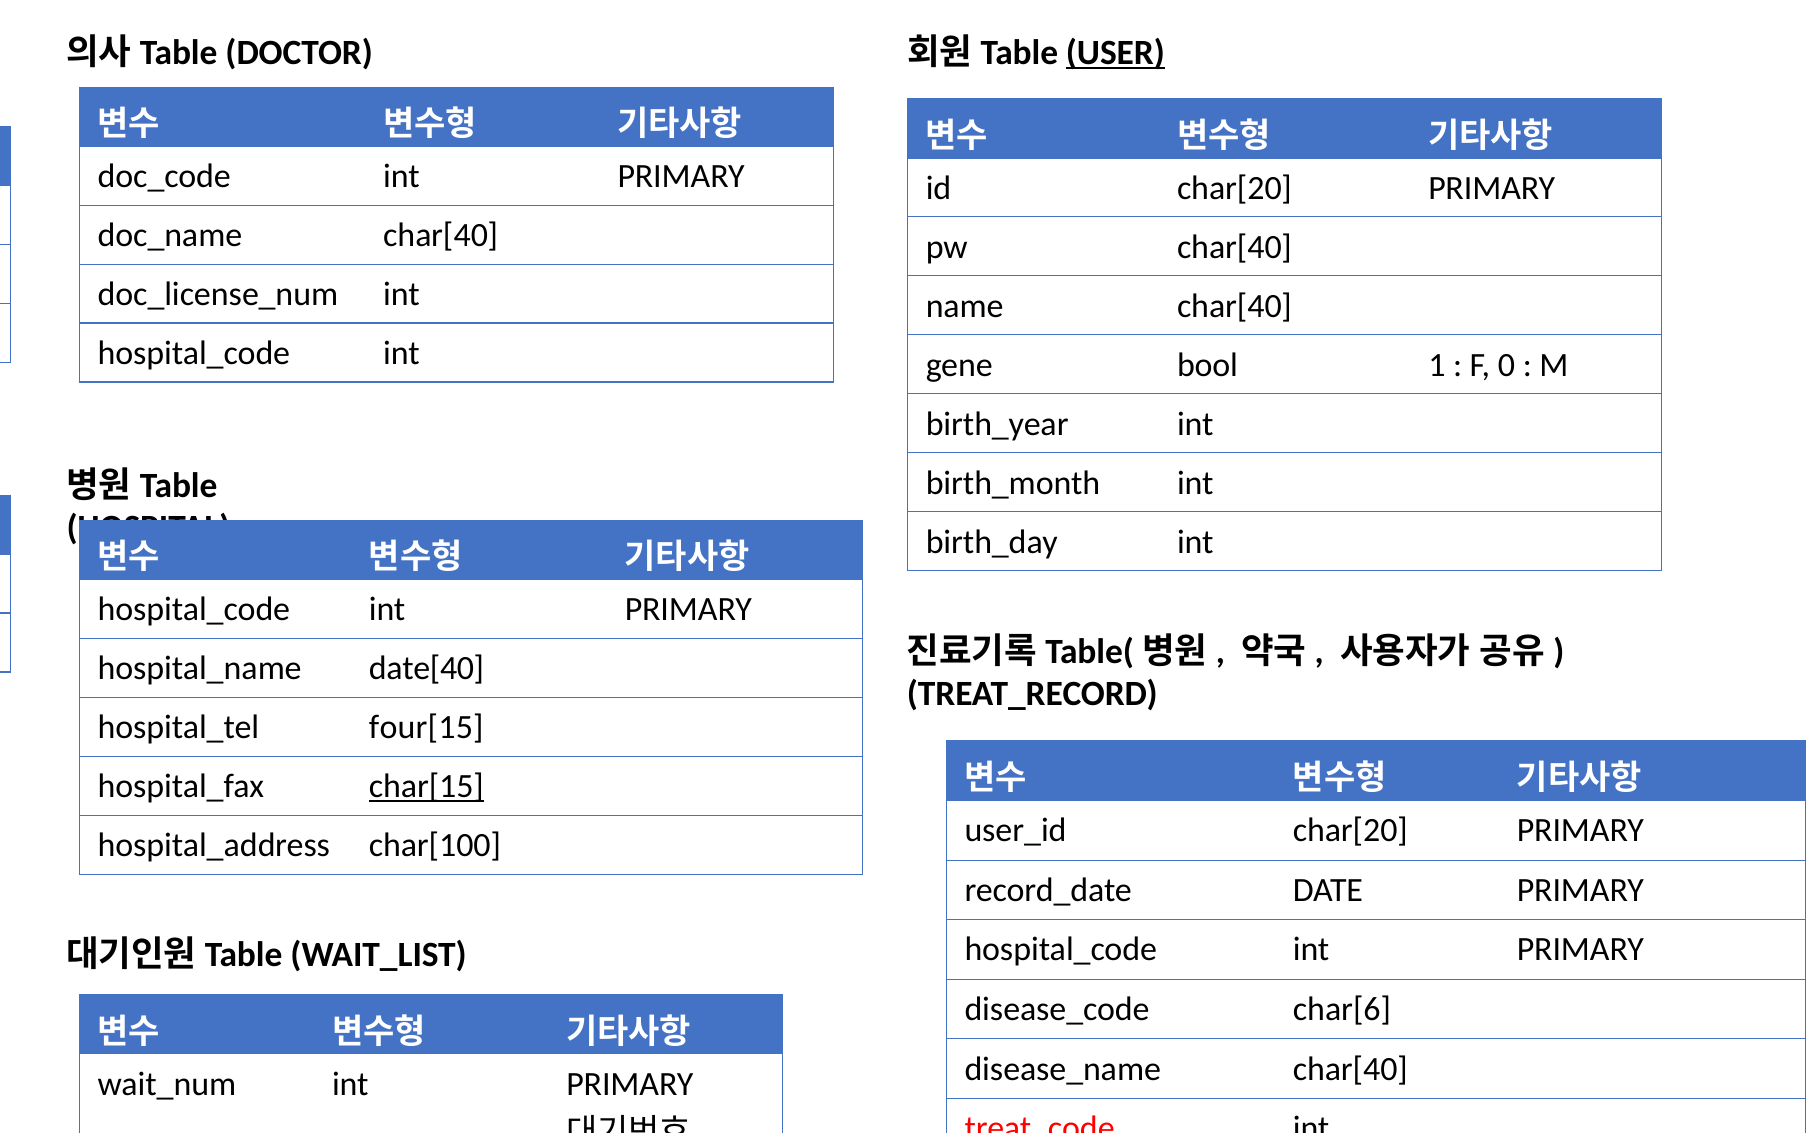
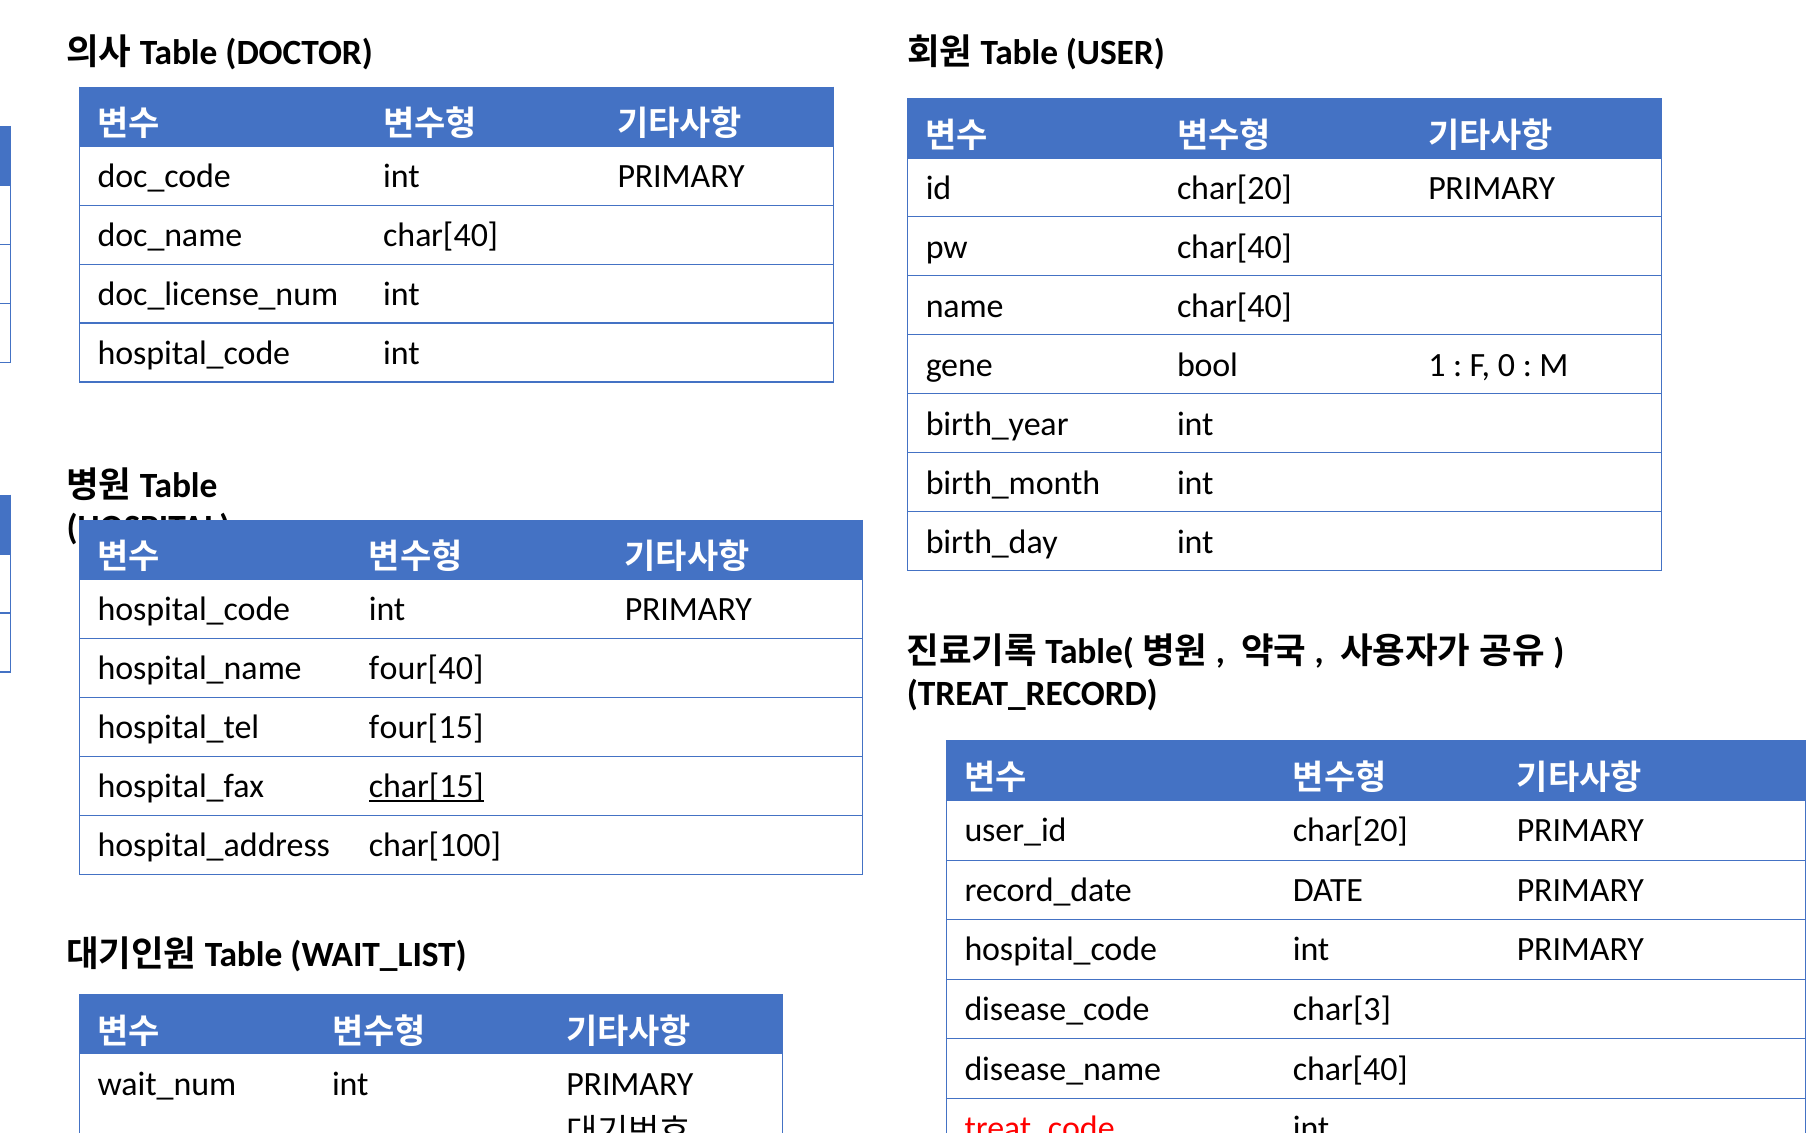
USER underline: present -> none
date[40: date[40 -> four[40
char[6: char[6 -> char[3
